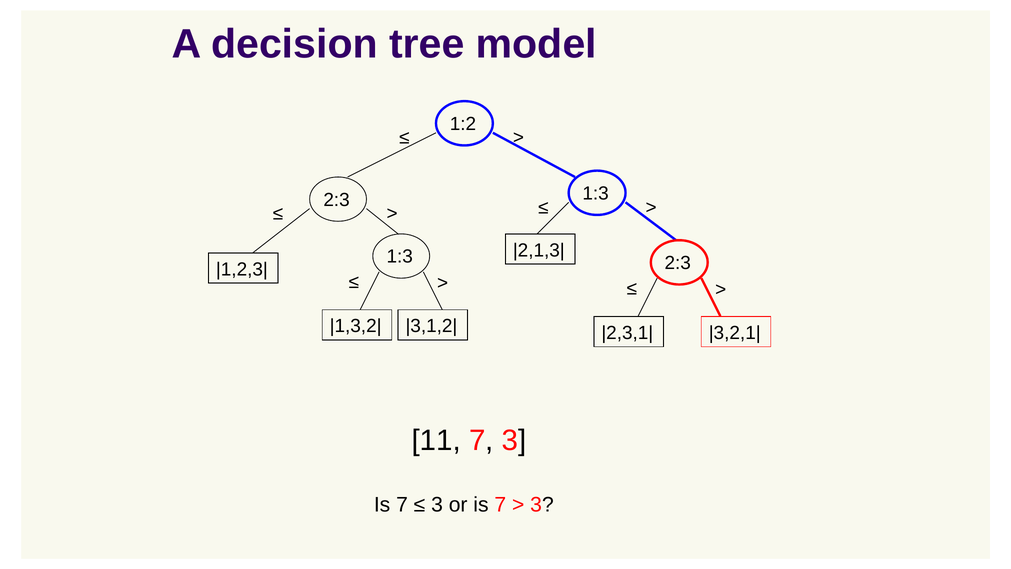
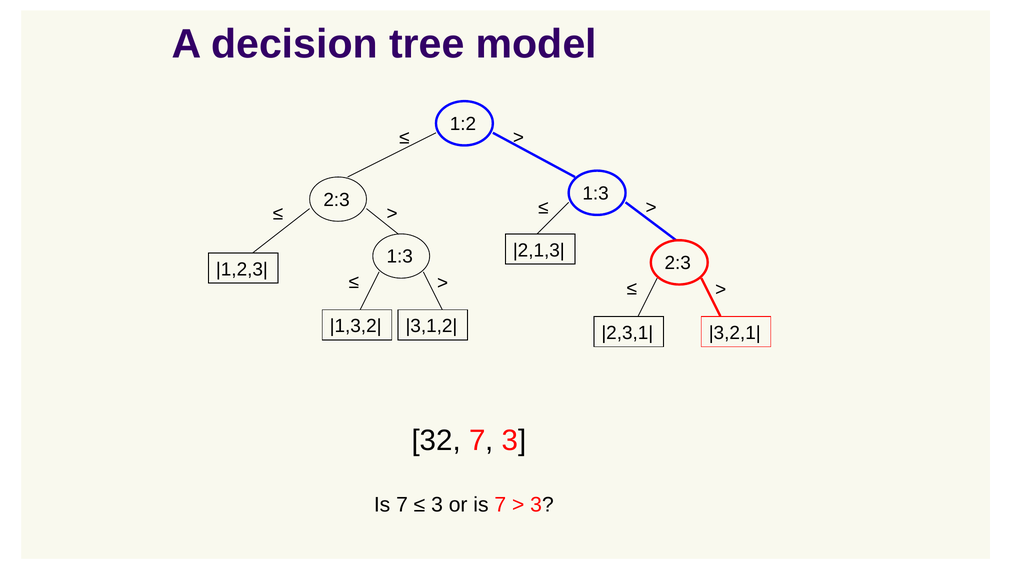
11: 11 -> 32
